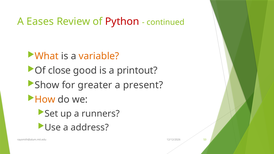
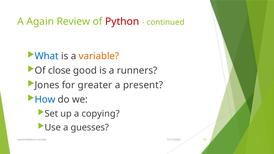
Eases: Eases -> Again
What colour: orange -> blue
printout: printout -> runners
Show: Show -> Jones
How colour: orange -> blue
runners: runners -> copying
address: address -> guesses
